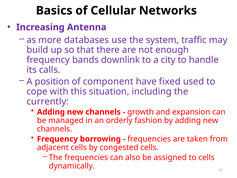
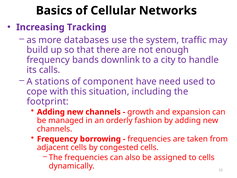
Antenna: Antenna -> Tracking
position: position -> stations
fixed: fixed -> need
currently: currently -> footprint
